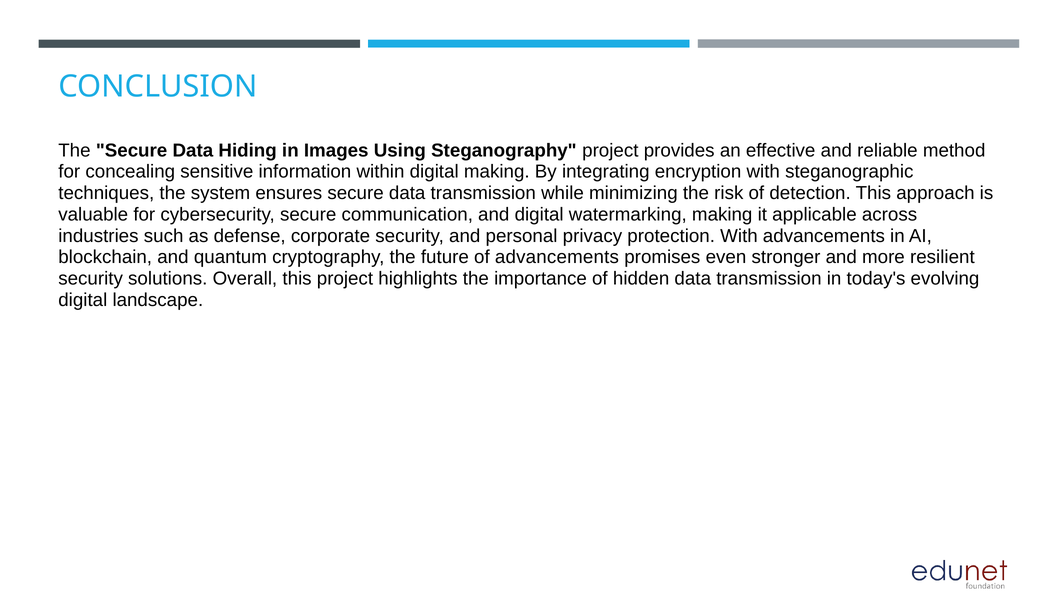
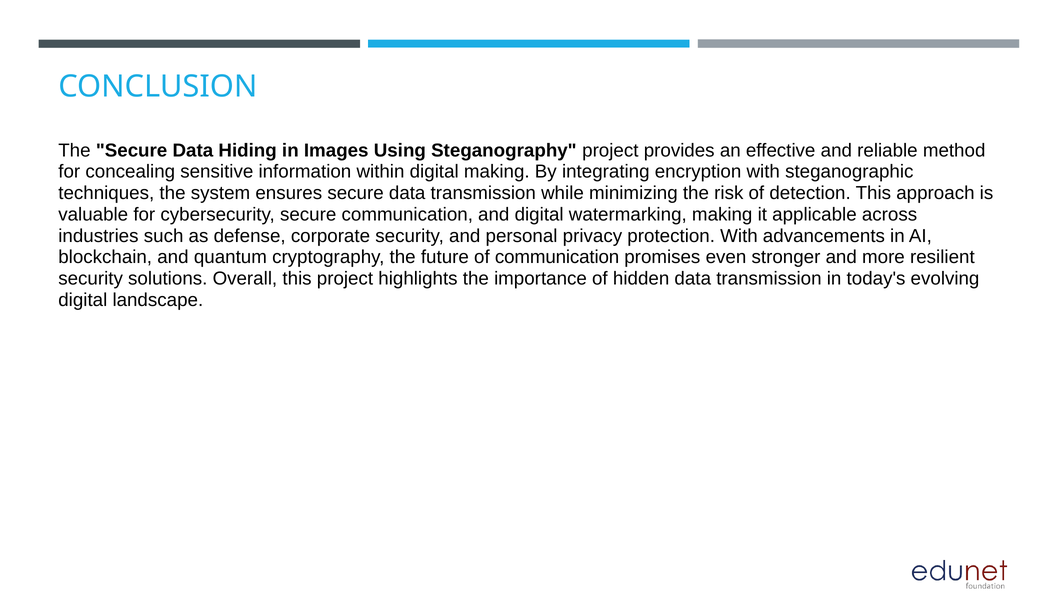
of advancements: advancements -> communication
